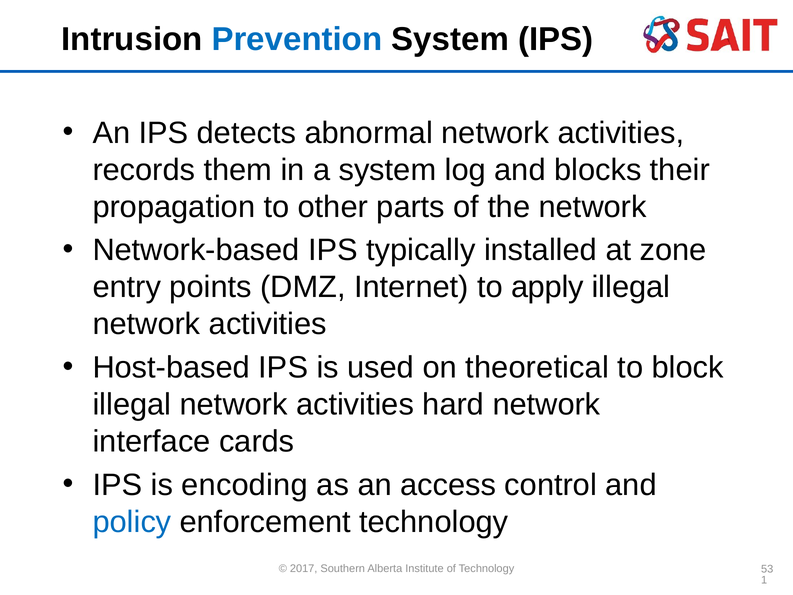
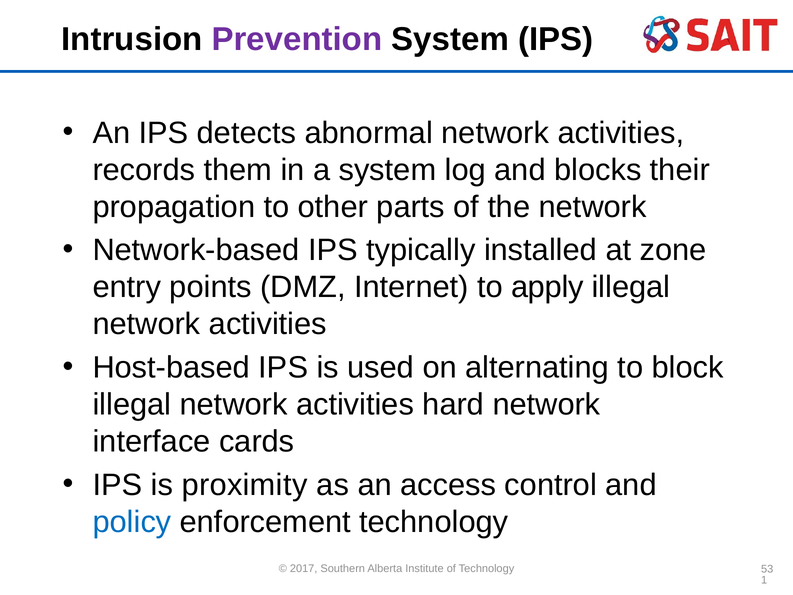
Prevention colour: blue -> purple
theoretical: theoretical -> alternating
encoding: encoding -> proximity
